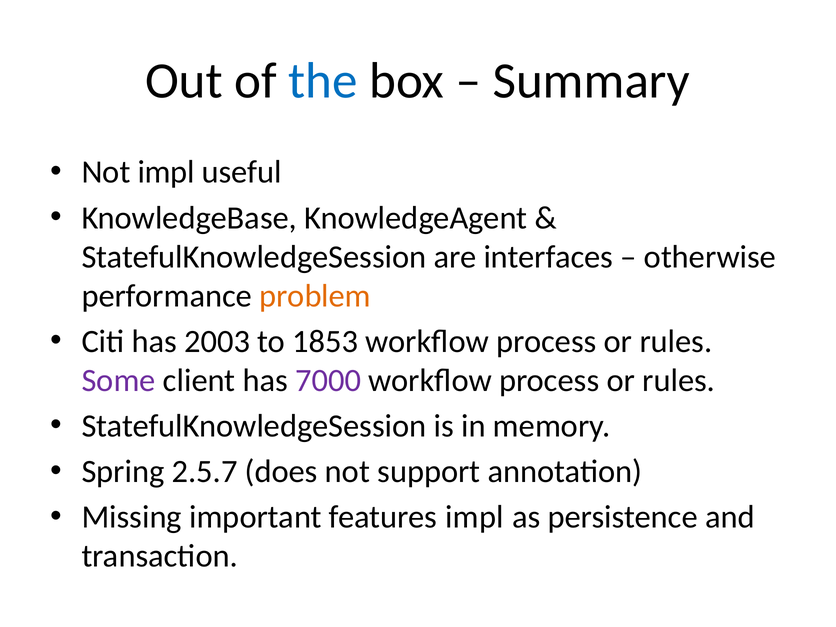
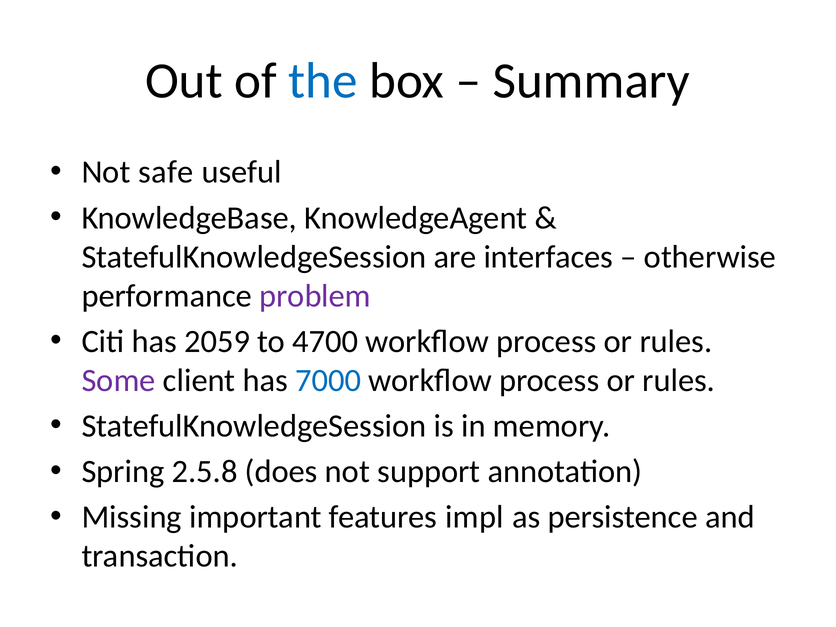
Not impl: impl -> safe
problem colour: orange -> purple
2003: 2003 -> 2059
1853: 1853 -> 4700
7000 colour: purple -> blue
2.5.7: 2.5.7 -> 2.5.8
